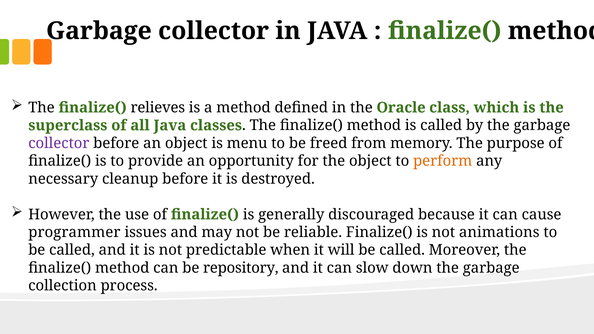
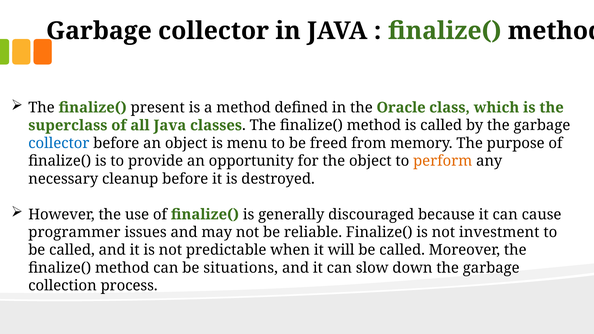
relieves: relieves -> present
collector at (59, 143) colour: purple -> blue
animations: animations -> investment
repository: repository -> situations
